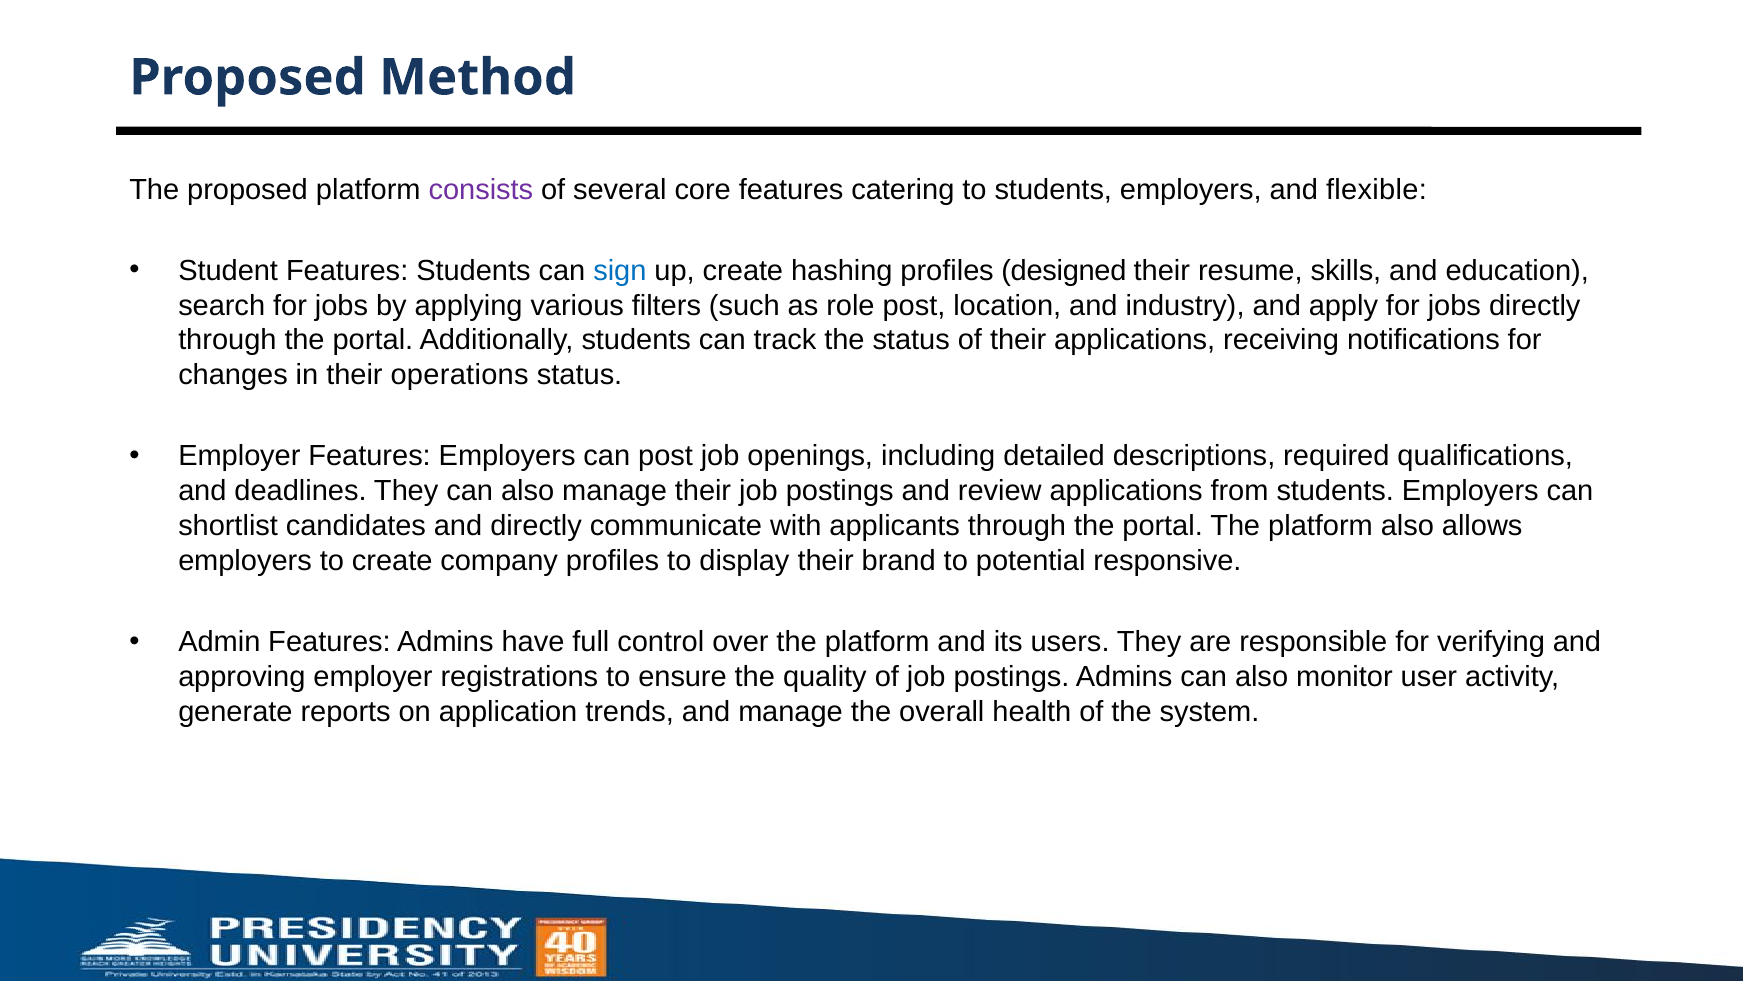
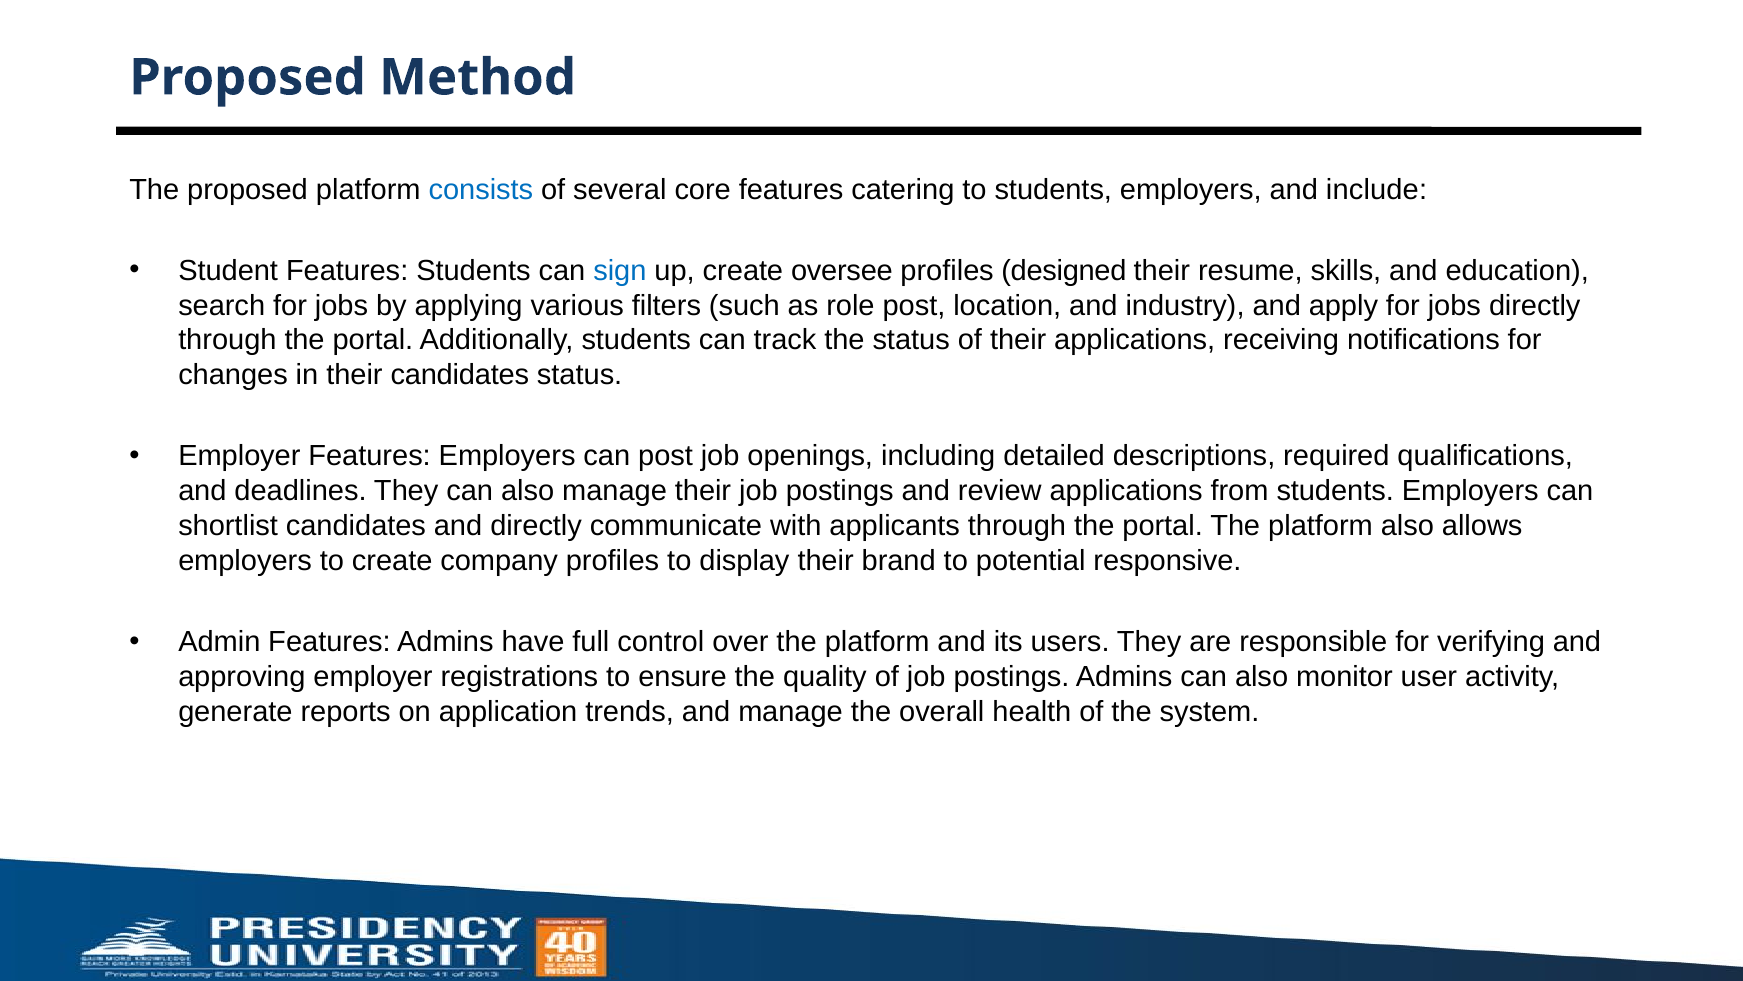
consists colour: purple -> blue
flexible: flexible -> include
hashing: hashing -> oversee
their operations: operations -> candidates
